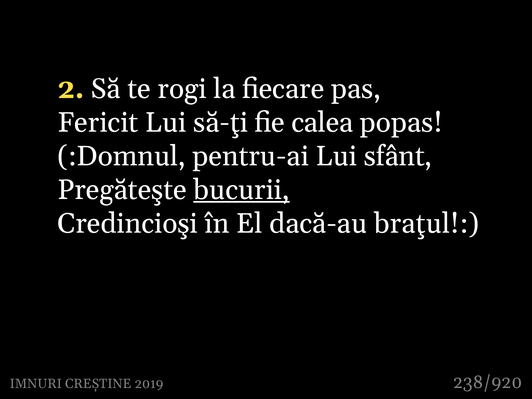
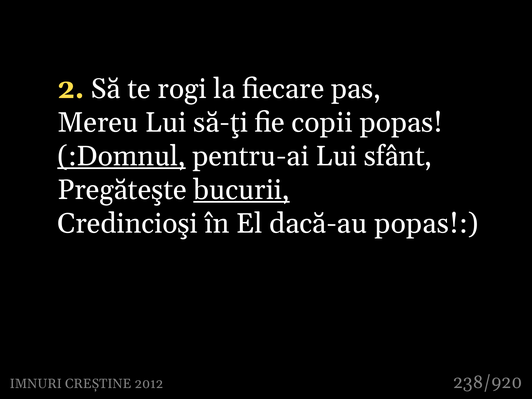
Fericit: Fericit -> Mereu
calea: calea -> copii
:Domnul underline: none -> present
dacă-au braţul: braţul -> popas
2019: 2019 -> 2012
